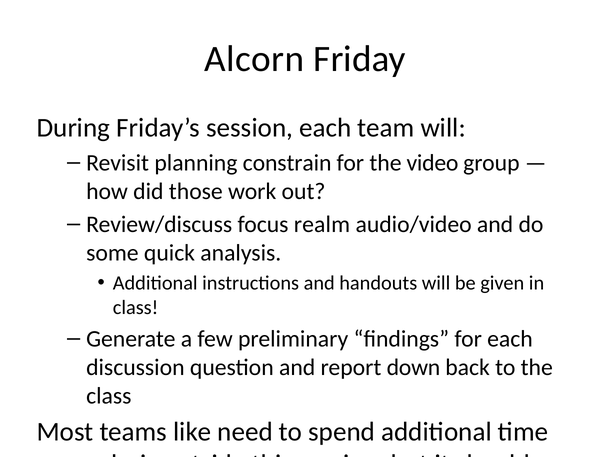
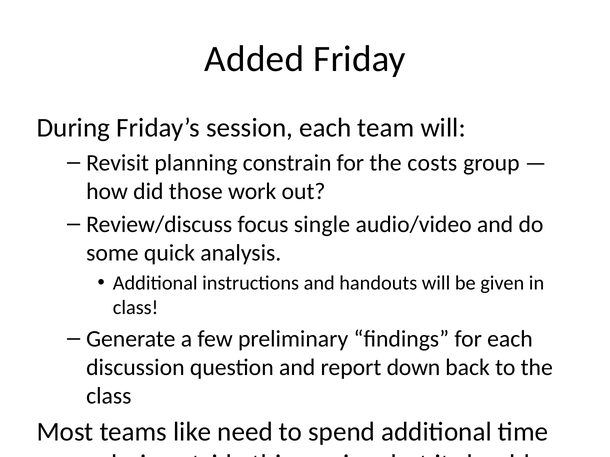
Alcorn: Alcorn -> Added
video: video -> costs
realm: realm -> single
